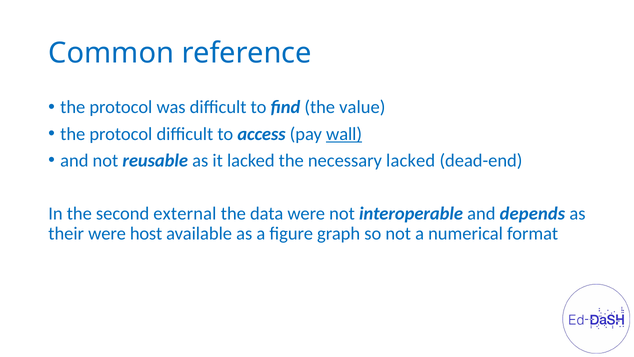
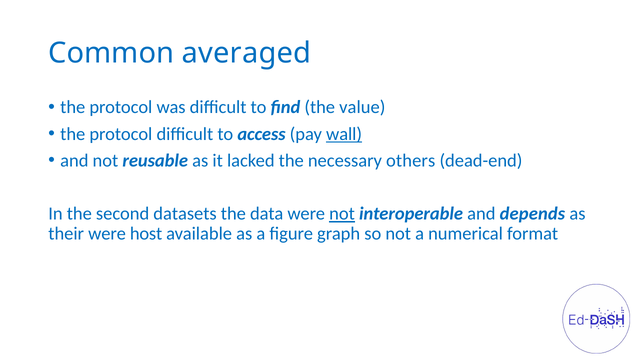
reference: reference -> averaged
necessary lacked: lacked -> others
external: external -> datasets
not at (342, 214) underline: none -> present
